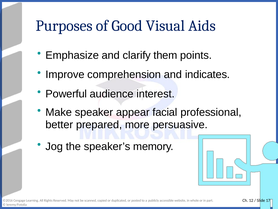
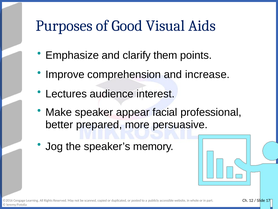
indicates: indicates -> increase
Powerful: Powerful -> Lectures
